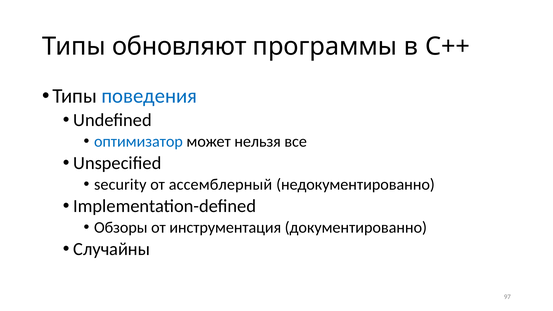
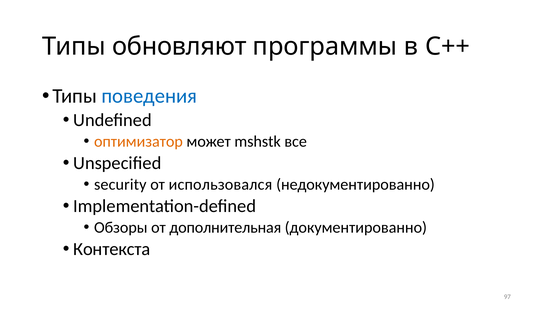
оптимизатор colour: blue -> orange
нельзя: нельзя -> mshstk
ассемблерный: ассемблерный -> использовался
инструментация: инструментация -> дополнительная
Случайны: Случайны -> Контекста
